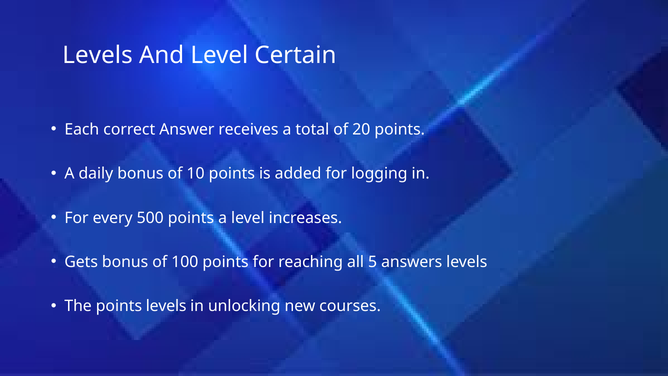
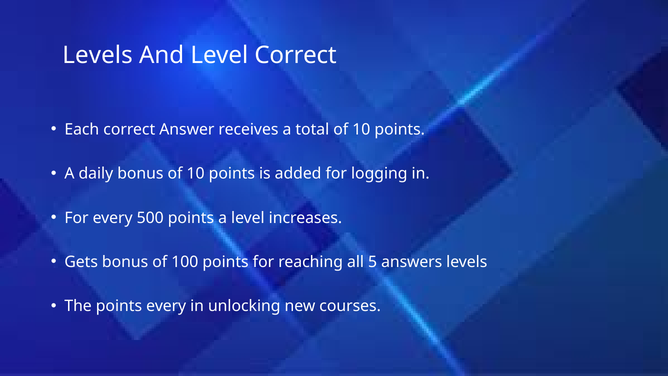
Level Certain: Certain -> Correct
total of 20: 20 -> 10
points levels: levels -> every
